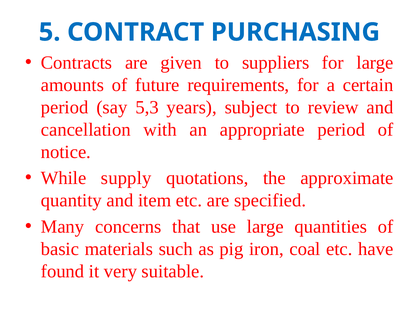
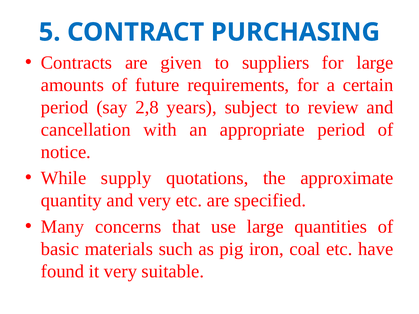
5,3: 5,3 -> 2,8
and item: item -> very
